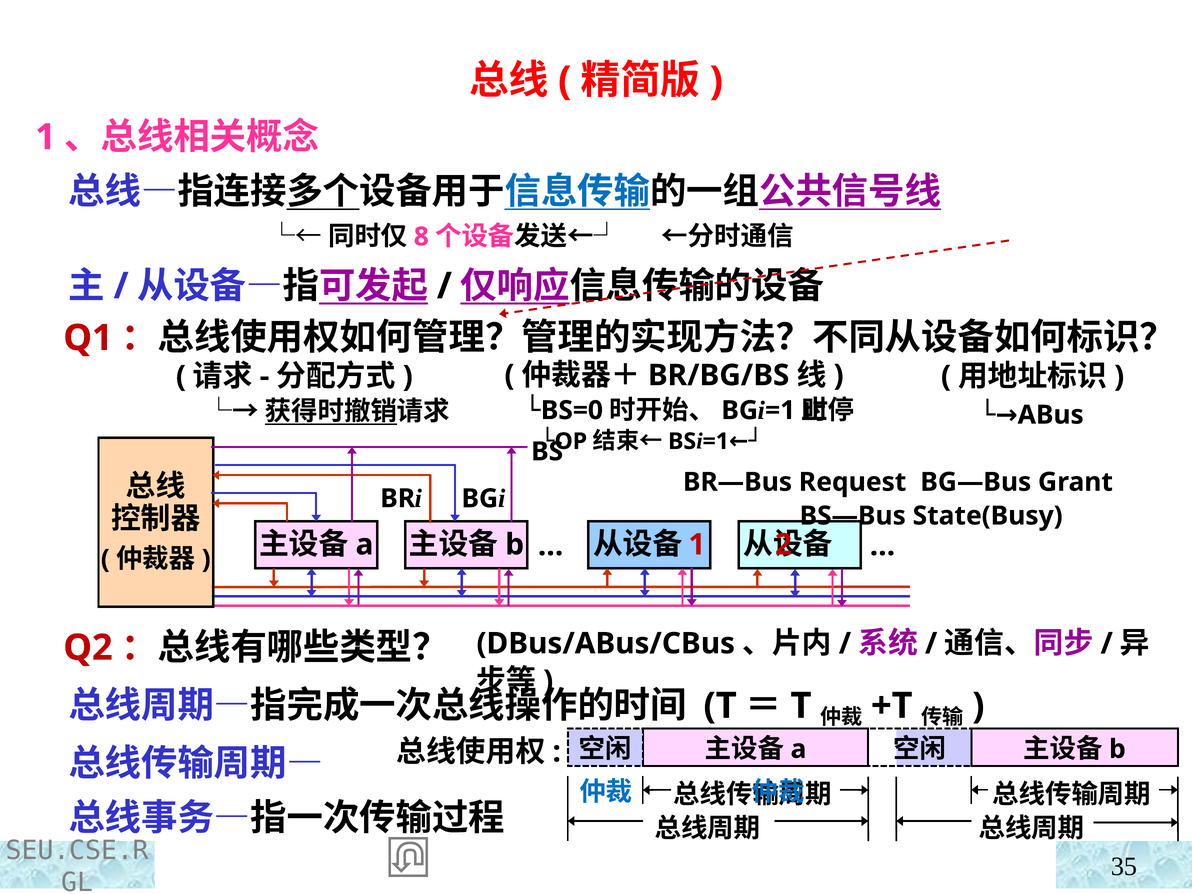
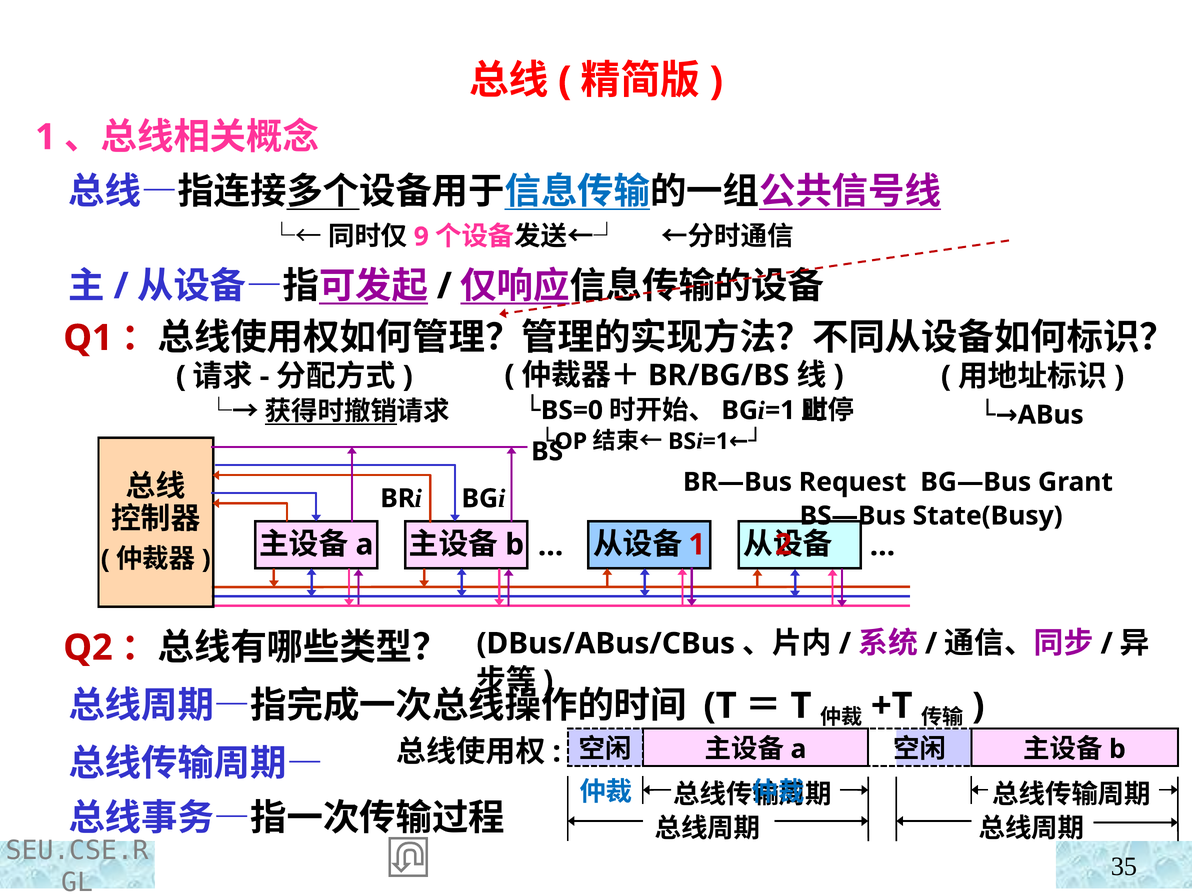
8: 8 -> 9
